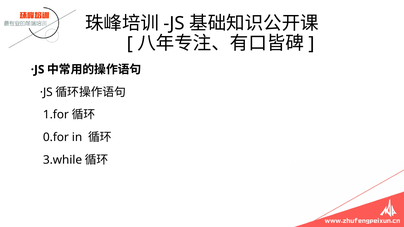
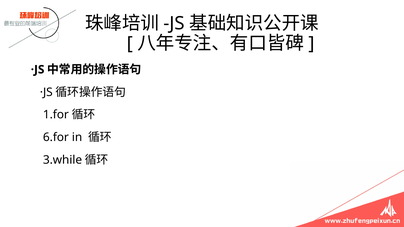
0.for: 0.for -> 6.for
